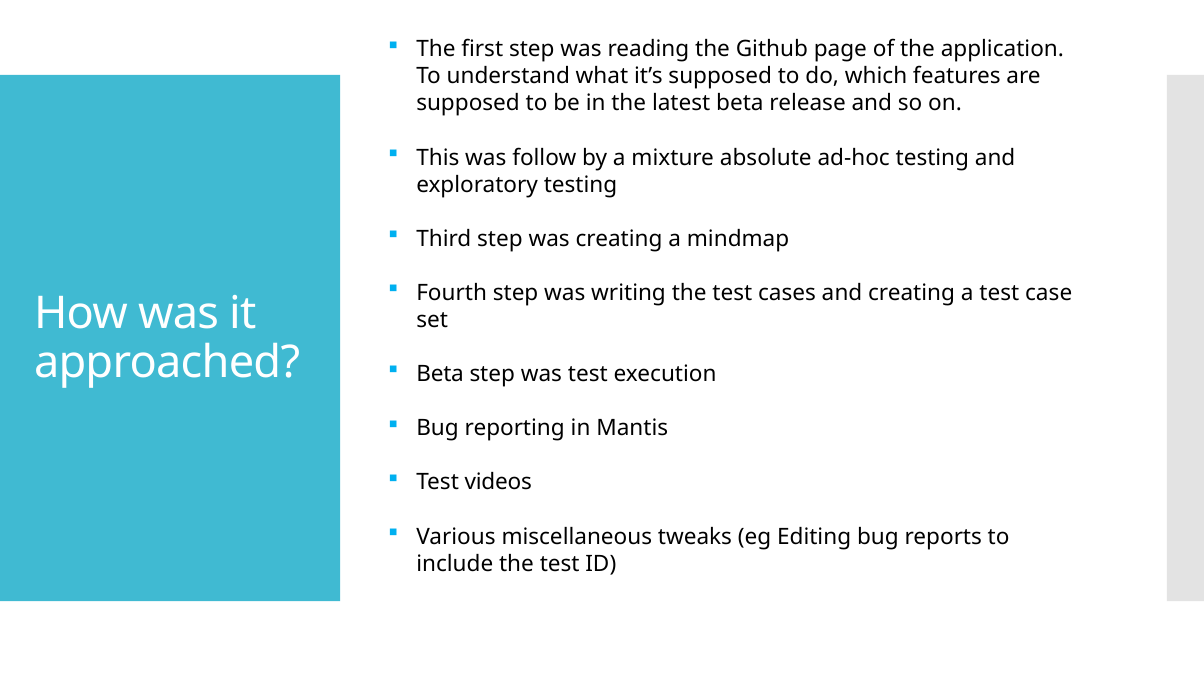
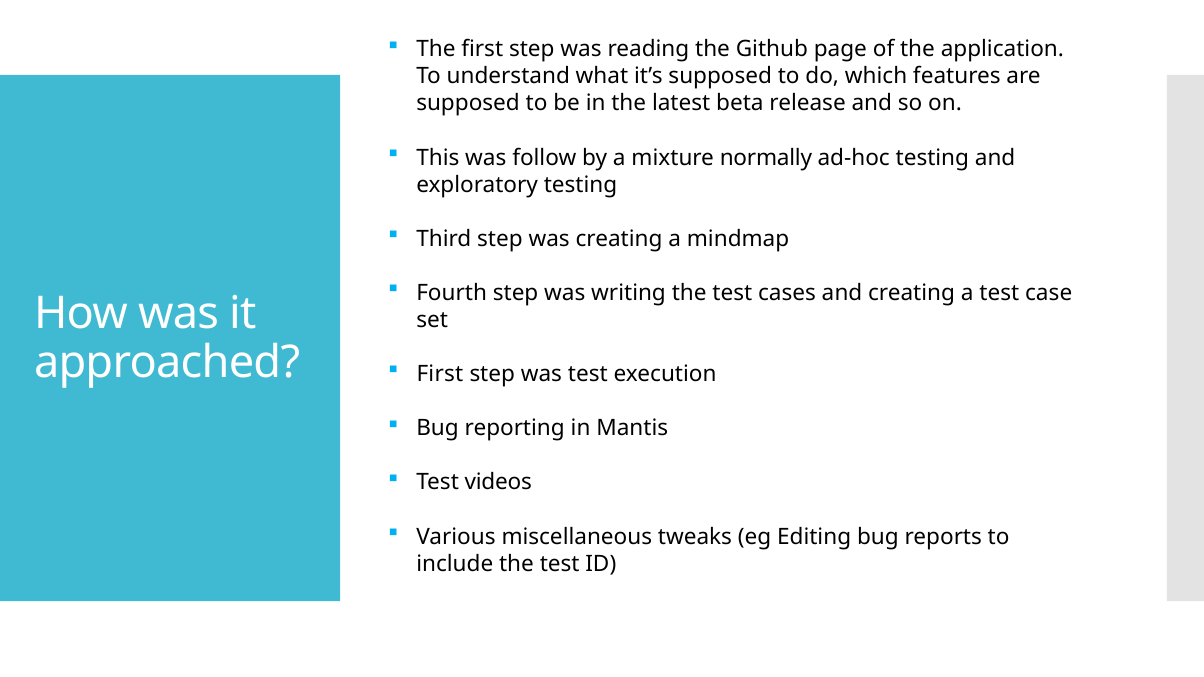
absolute: absolute -> normally
Beta at (440, 374): Beta -> First
